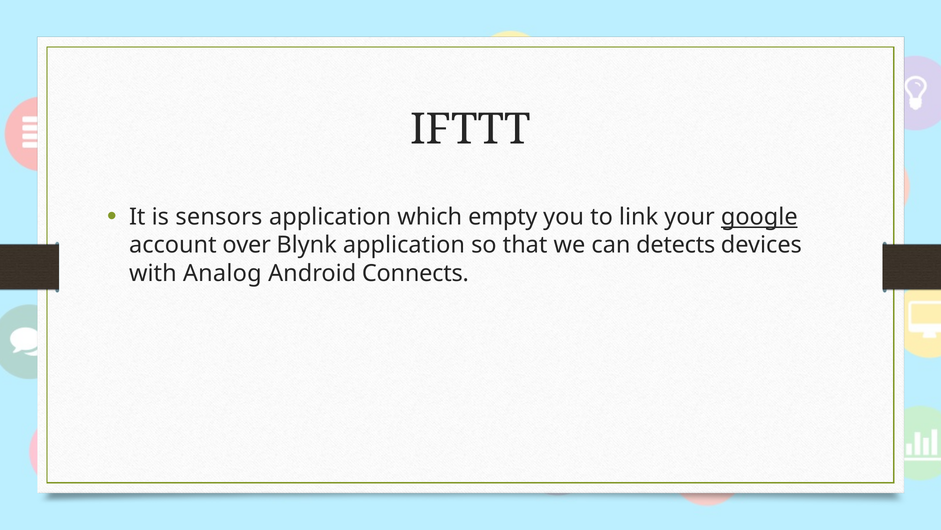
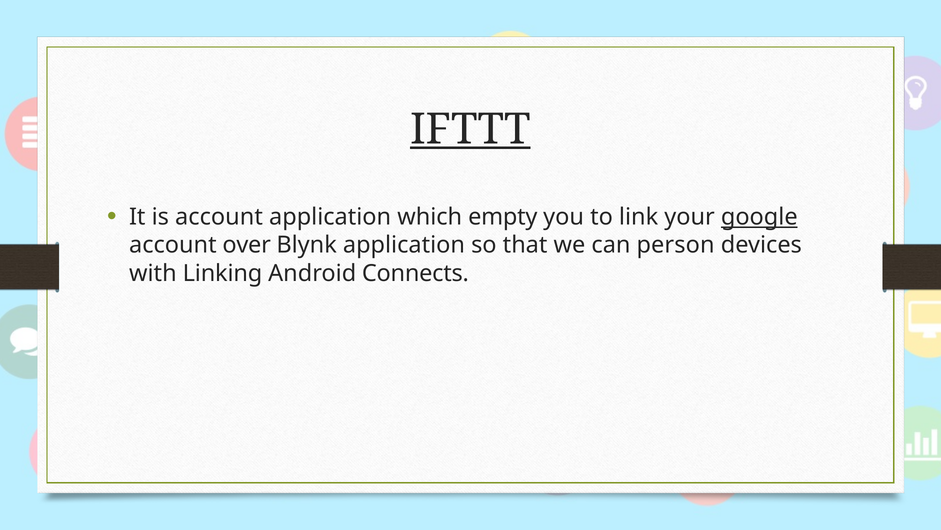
IFTTT underline: none -> present
is sensors: sensors -> account
detects: detects -> person
Analog: Analog -> Linking
